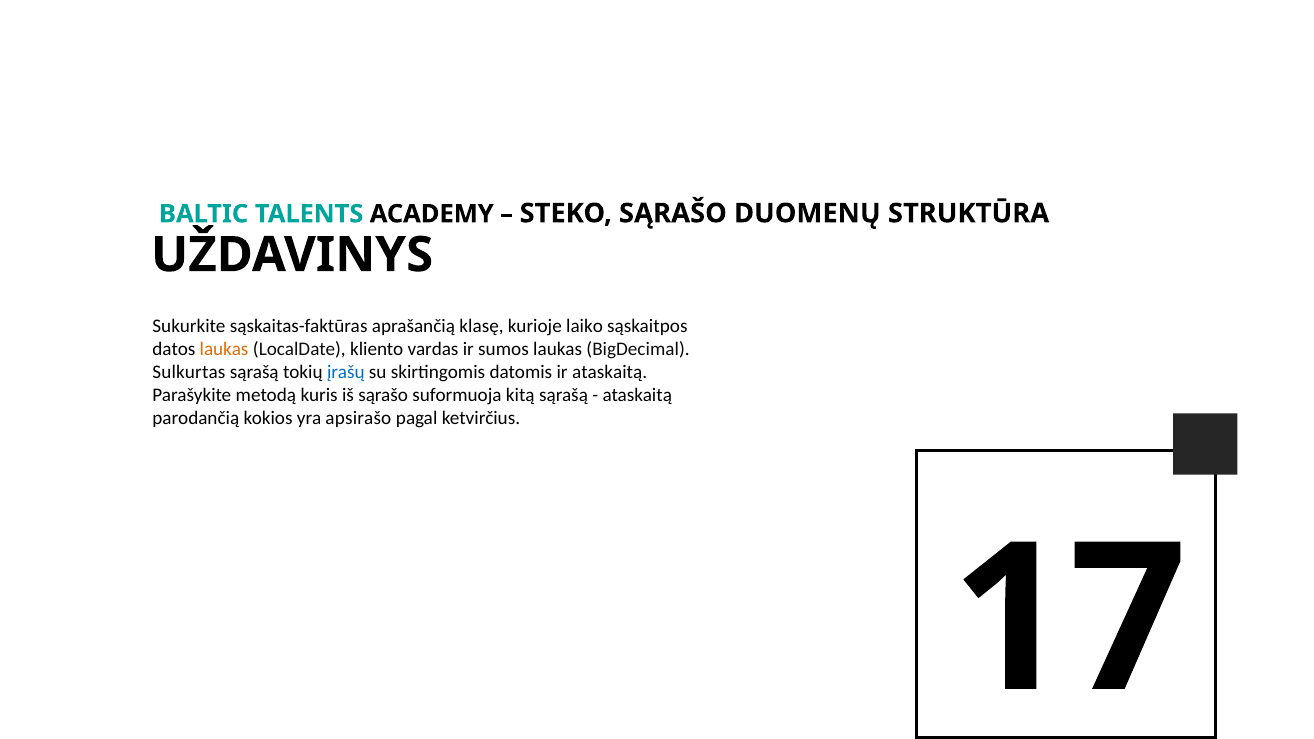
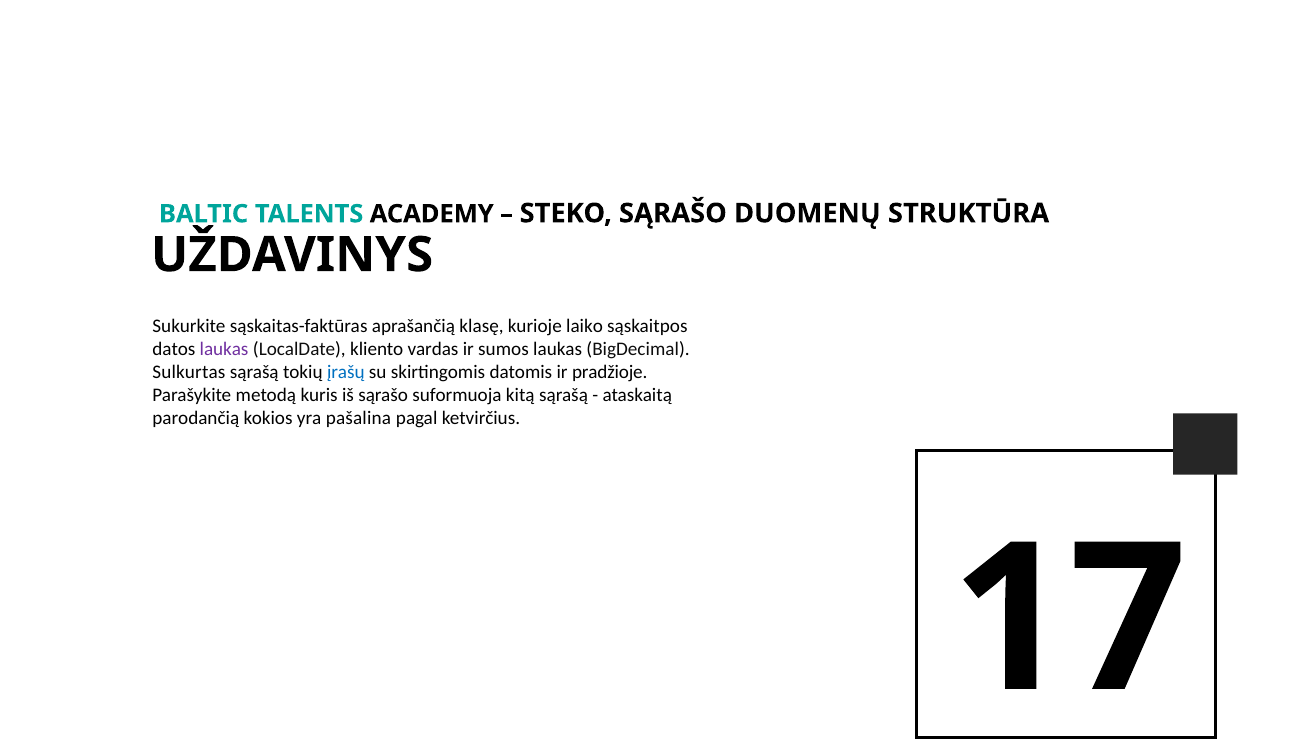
laukas at (224, 349) colour: orange -> purple
ir ataskaitą: ataskaitą -> pradžioje
apsirašo: apsirašo -> pašalina
